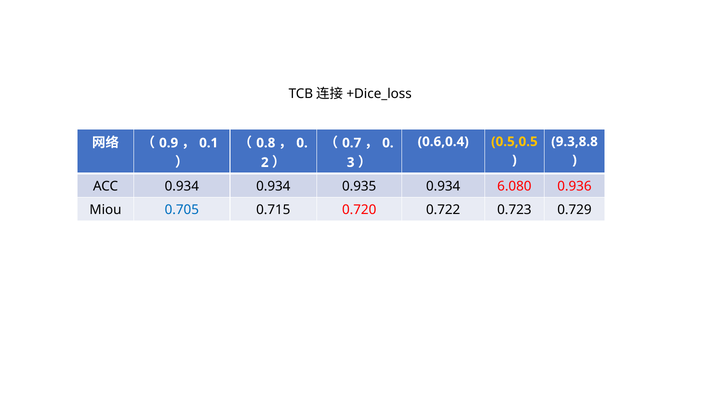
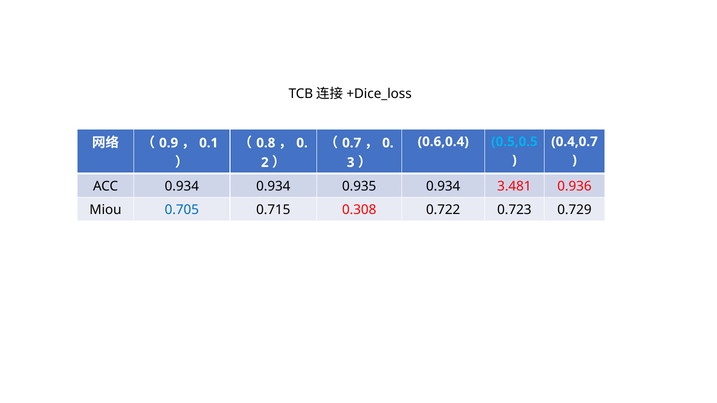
0.5,0.5 colour: yellow -> light blue
9.3,8.8: 9.3,8.8 -> 0.4,0.7
6.080: 6.080 -> 3.481
0.720: 0.720 -> 0.308
